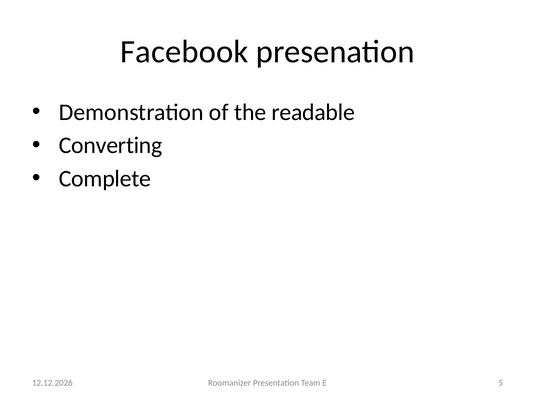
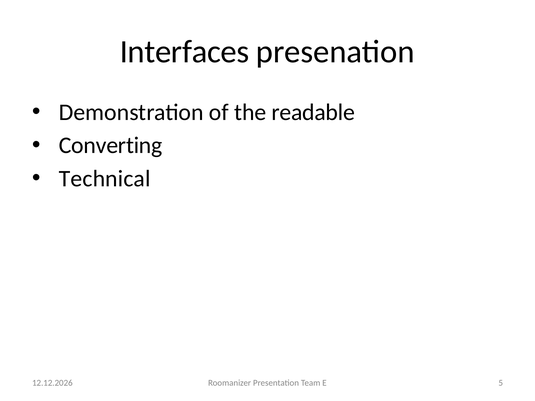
Facebook: Facebook -> Interfaces
Complete: Complete -> Technical
